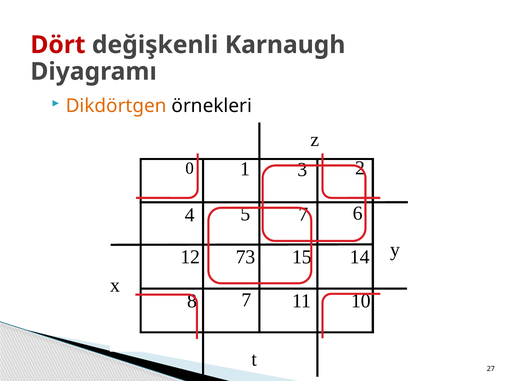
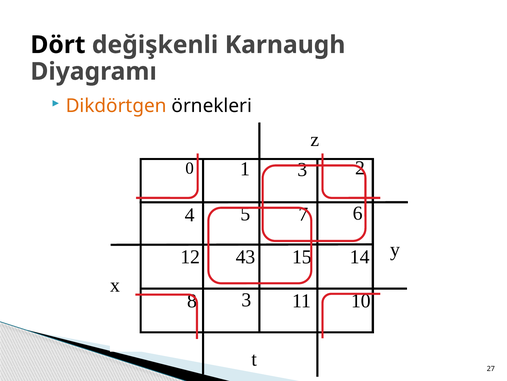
Dört colour: red -> black
73: 73 -> 43
7 at (246, 299): 7 -> 3
